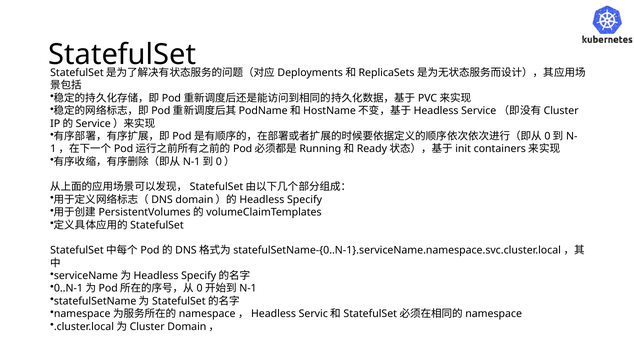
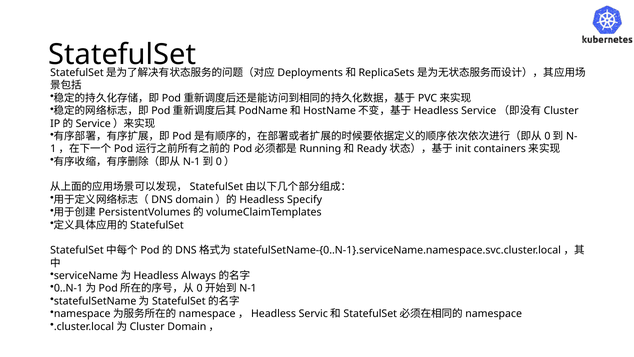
Specify at (199, 276): Specify -> Always
